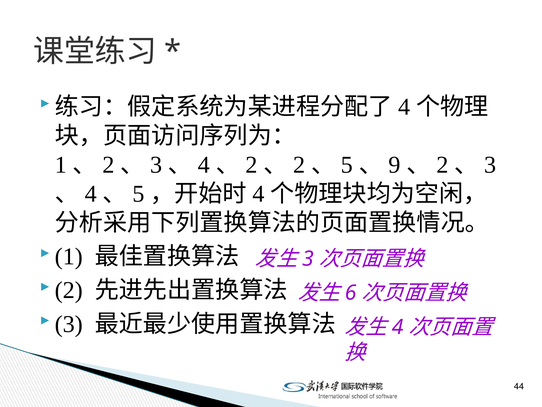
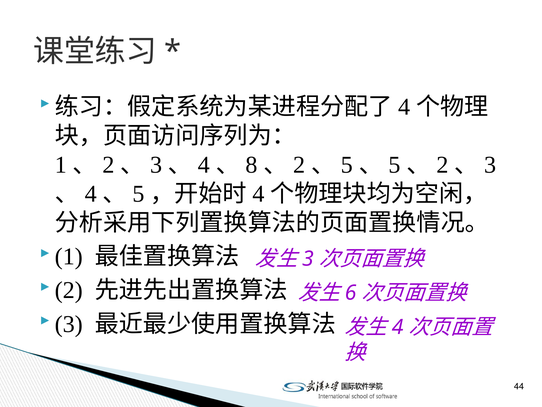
2 at (252, 165): 2 -> 8
9 at (395, 165): 9 -> 5
